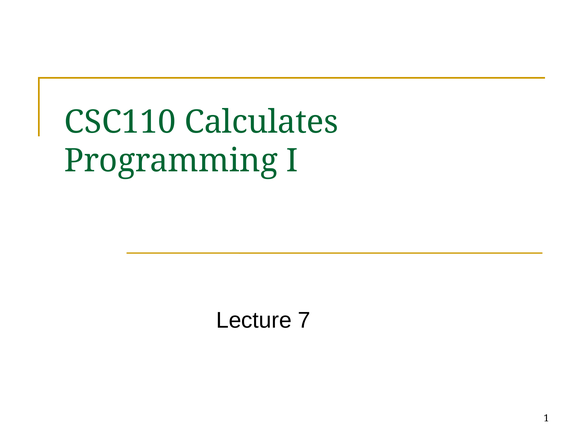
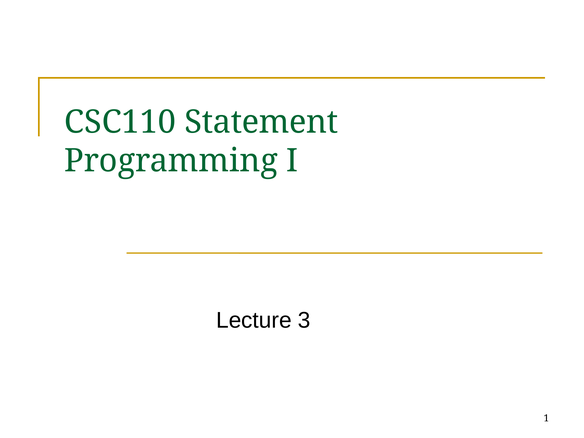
Calculates: Calculates -> Statement
7: 7 -> 3
